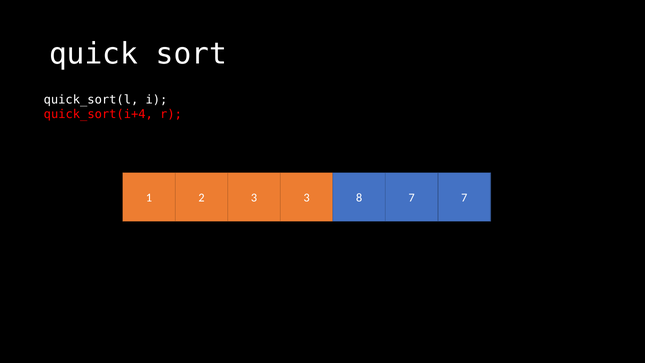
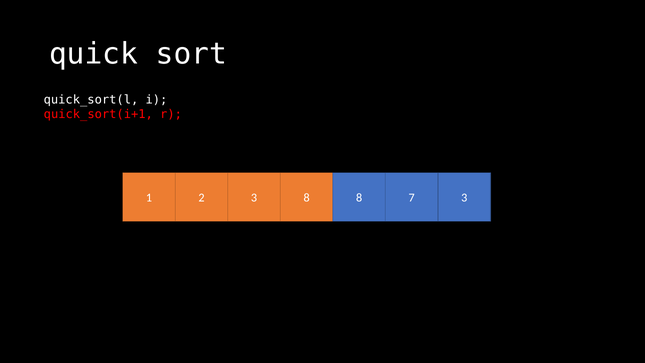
quick_sort(i+4: quick_sort(i+4 -> quick_sort(i+1
3 3: 3 -> 8
7 7: 7 -> 3
